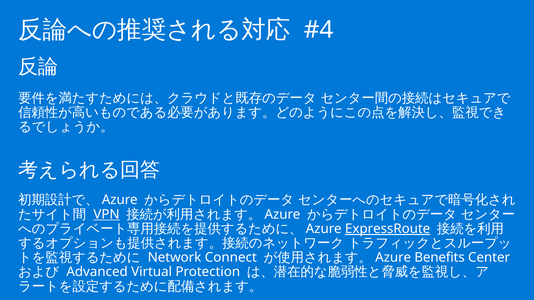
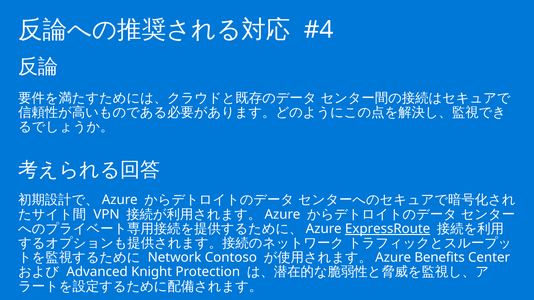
VPN underline: present -> none
Connect: Connect -> Contoso
Virtual: Virtual -> Knight
